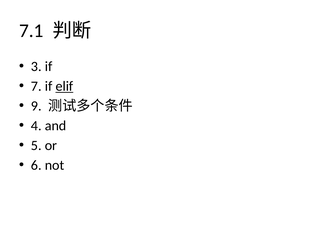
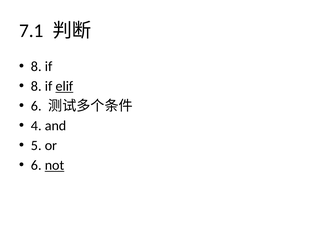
3 at (36, 67): 3 -> 8
7 at (36, 86): 7 -> 8
9 at (36, 106): 9 -> 6
not underline: none -> present
